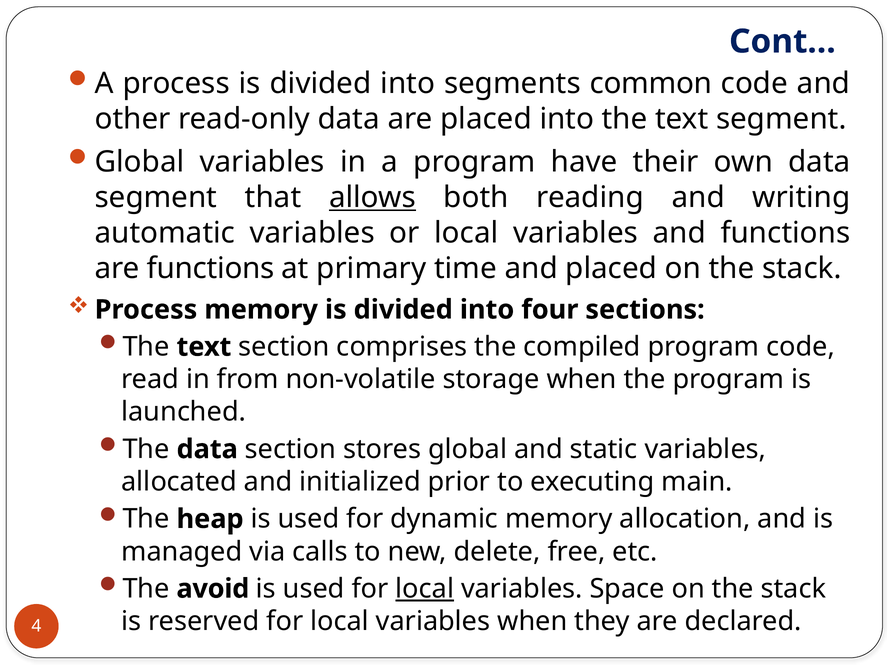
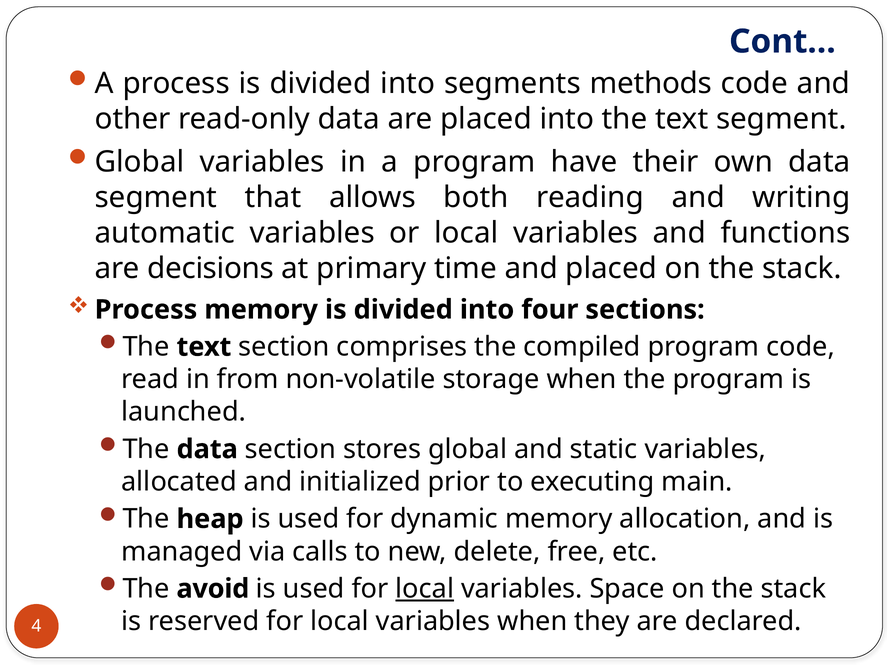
common: common -> methods
allows underline: present -> none
are functions: functions -> decisions
